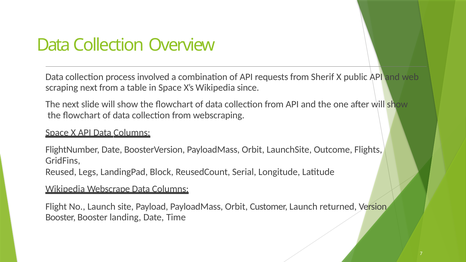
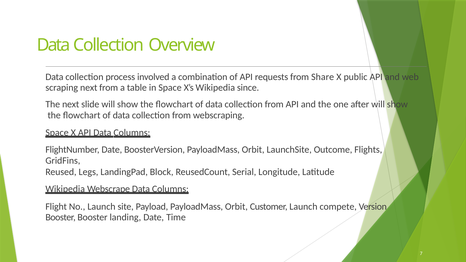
Sherif: Sherif -> Share
returned: returned -> compete
